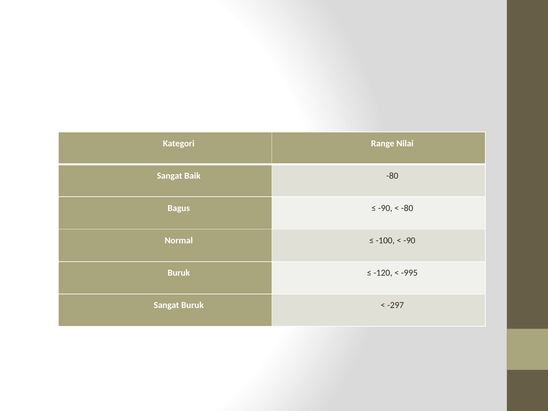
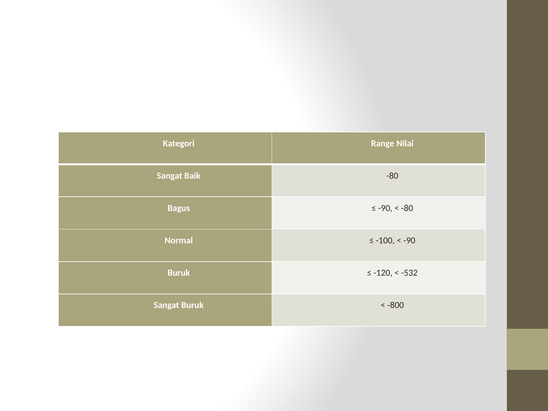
-995: -995 -> -532
-297: -297 -> -800
